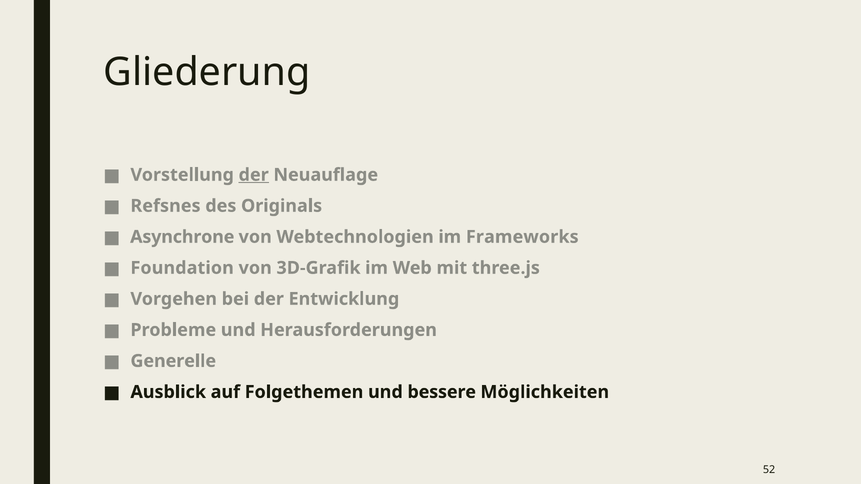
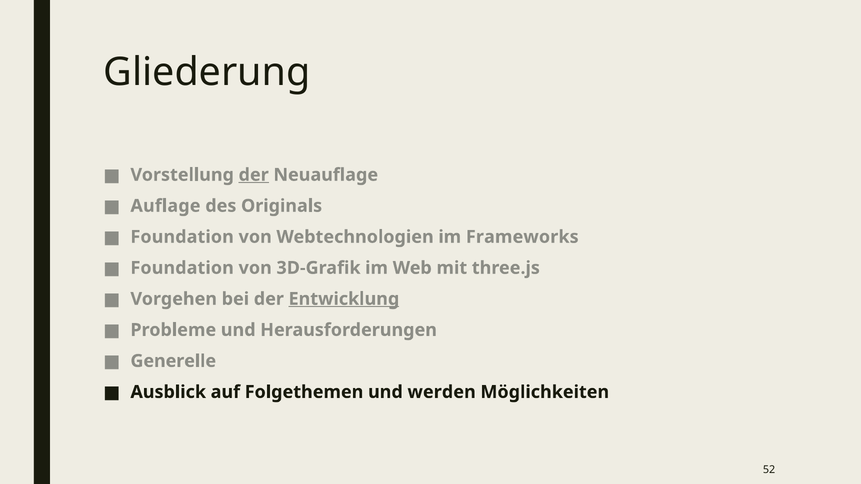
Refsnes: Refsnes -> Auflage
Asynchrone at (182, 237): Asynchrone -> Foundation
Entwicklung underline: none -> present
bessere: bessere -> werden
